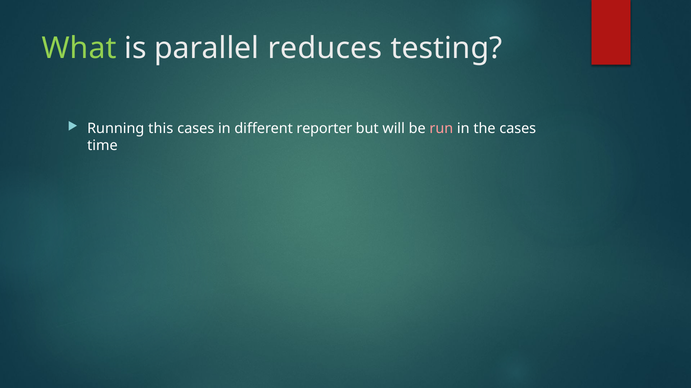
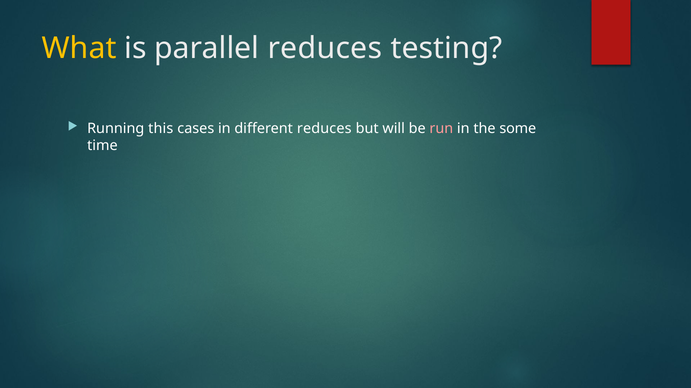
What colour: light green -> yellow
different reporter: reporter -> reduces
the cases: cases -> some
